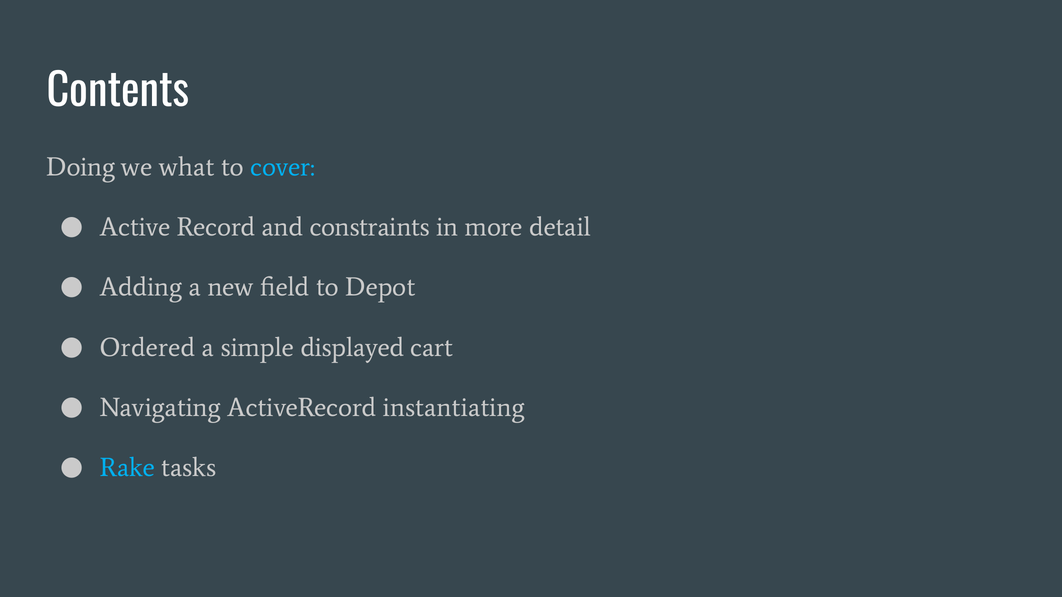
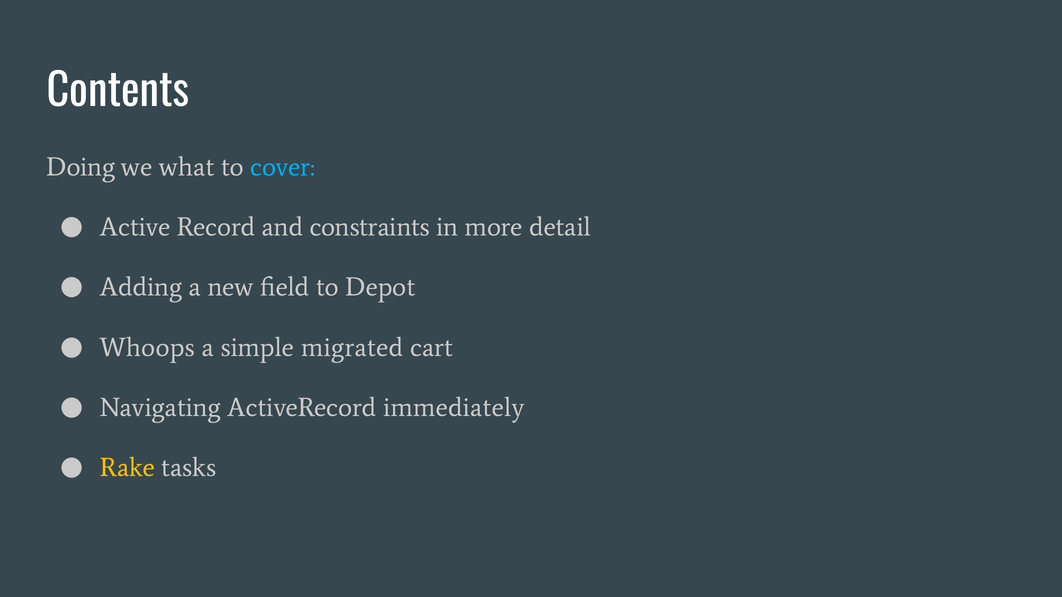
Ordered: Ordered -> Whoops
displayed: displayed -> migrated
instantiating: instantiating -> immediately
Rake colour: light blue -> yellow
